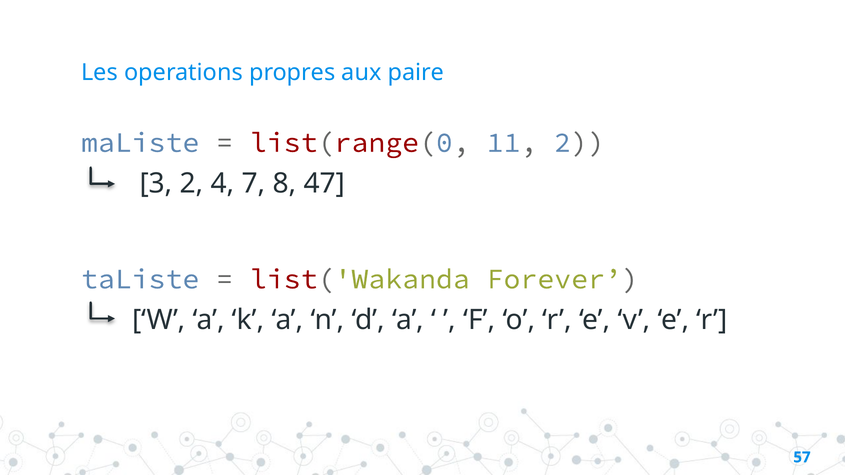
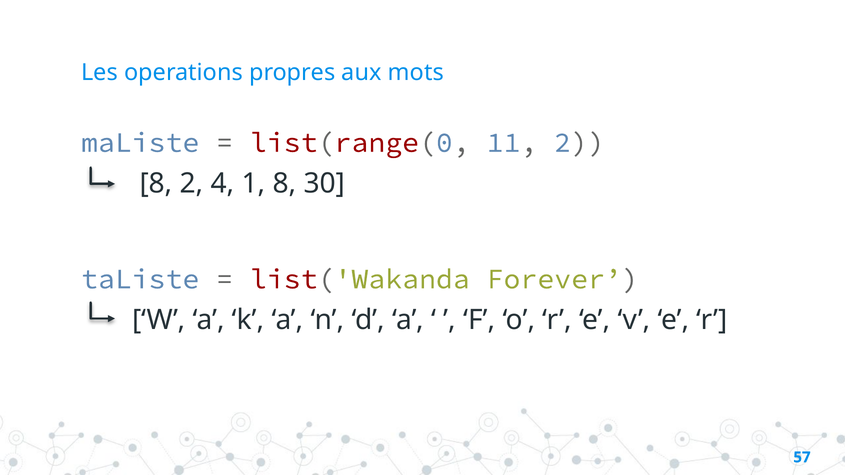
paire: paire -> mots
3 at (156, 183): 3 -> 8
7: 7 -> 1
47: 47 -> 30
